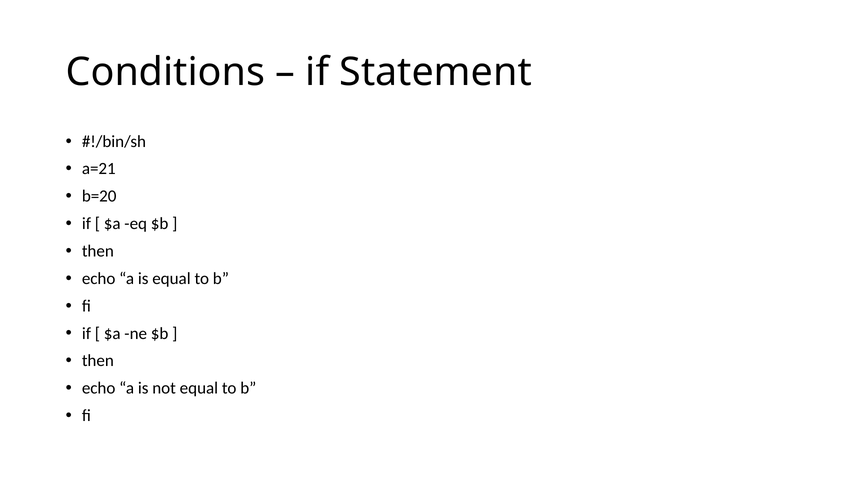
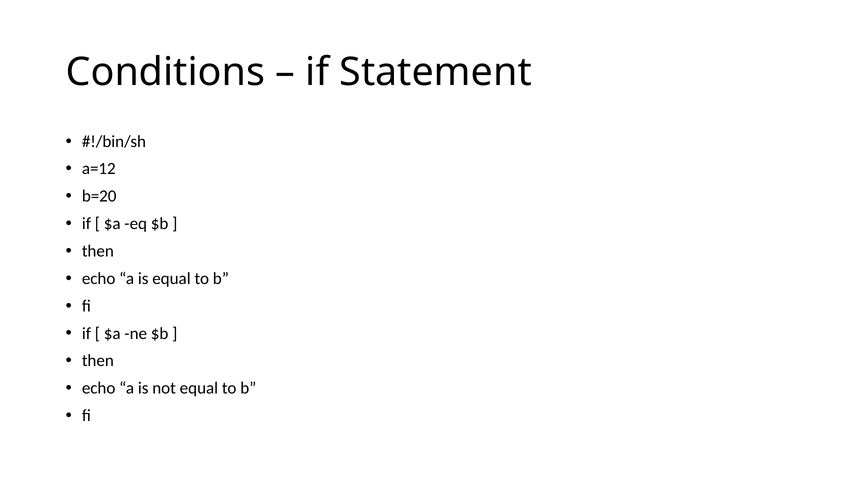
a=21: a=21 -> a=12
